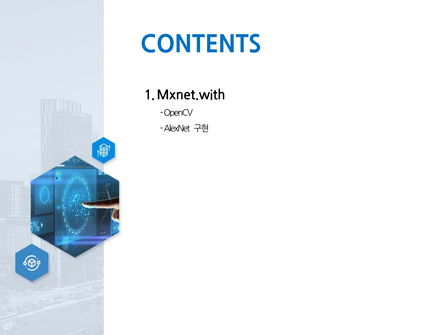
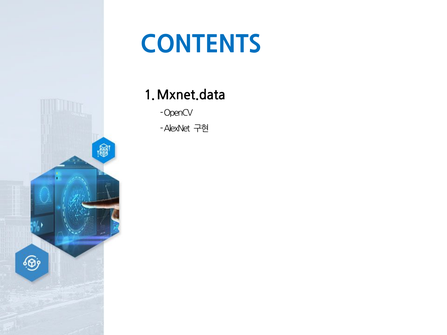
Mxnet.with: Mxnet.with -> Mxnet.data
